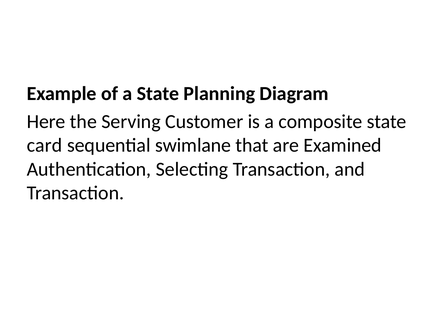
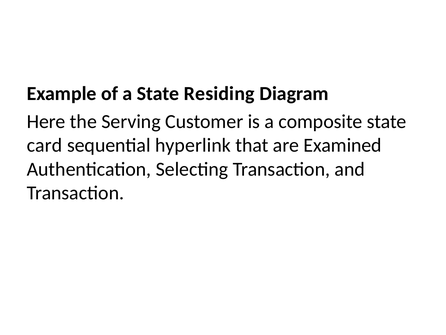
Planning: Planning -> Residing
swimlane: swimlane -> hyperlink
